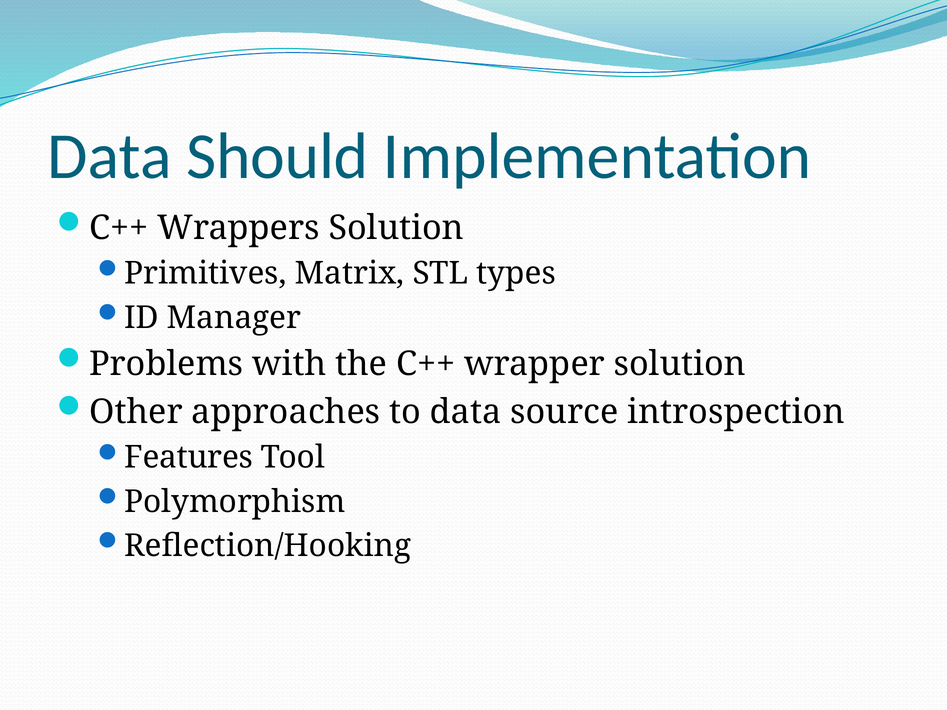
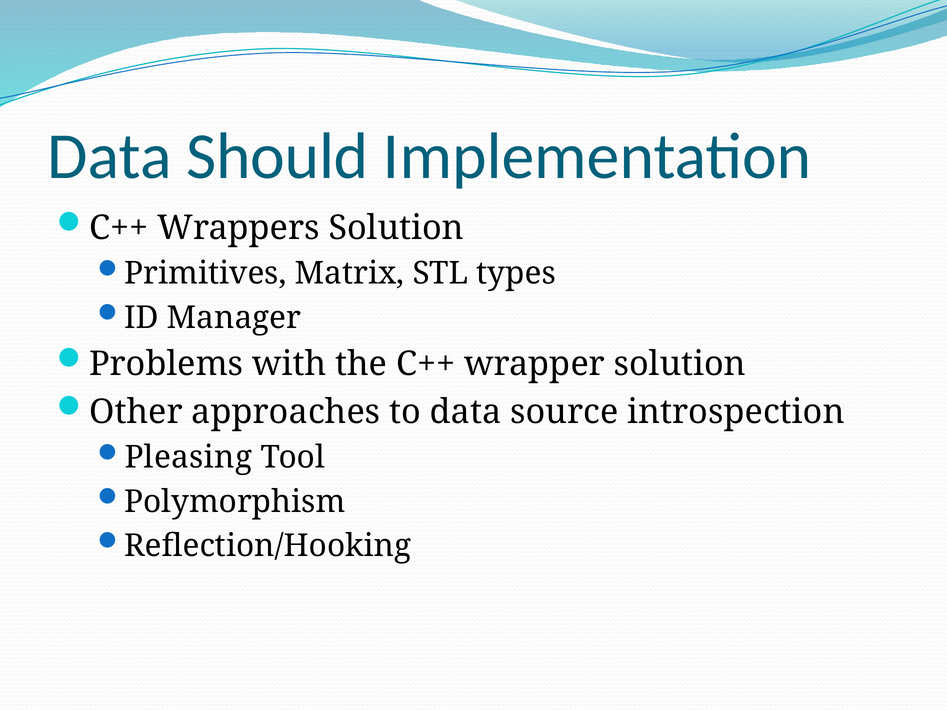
Features: Features -> Pleasing
